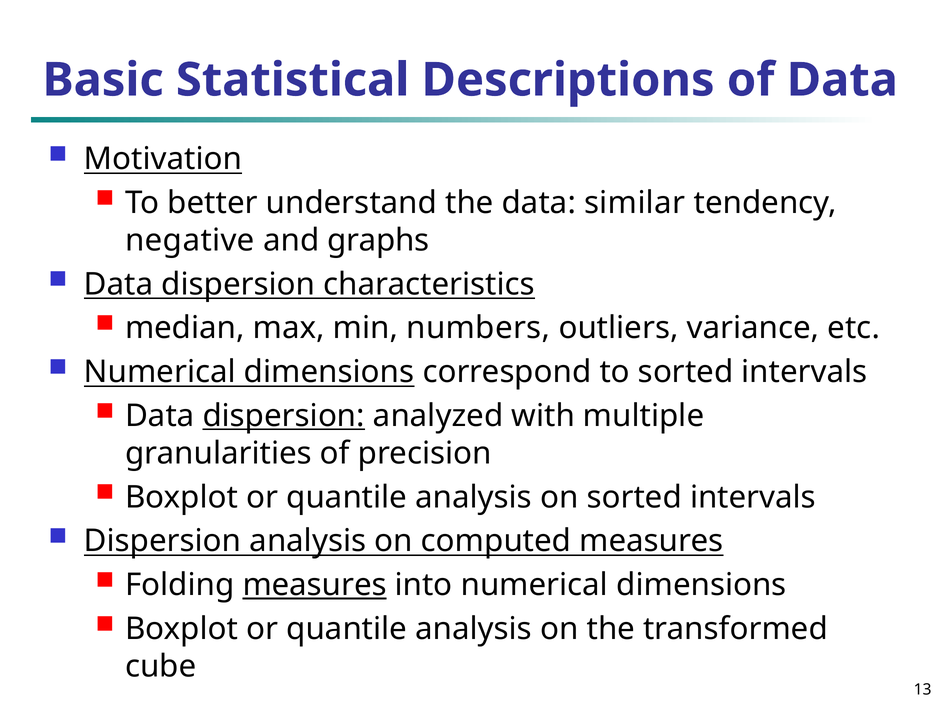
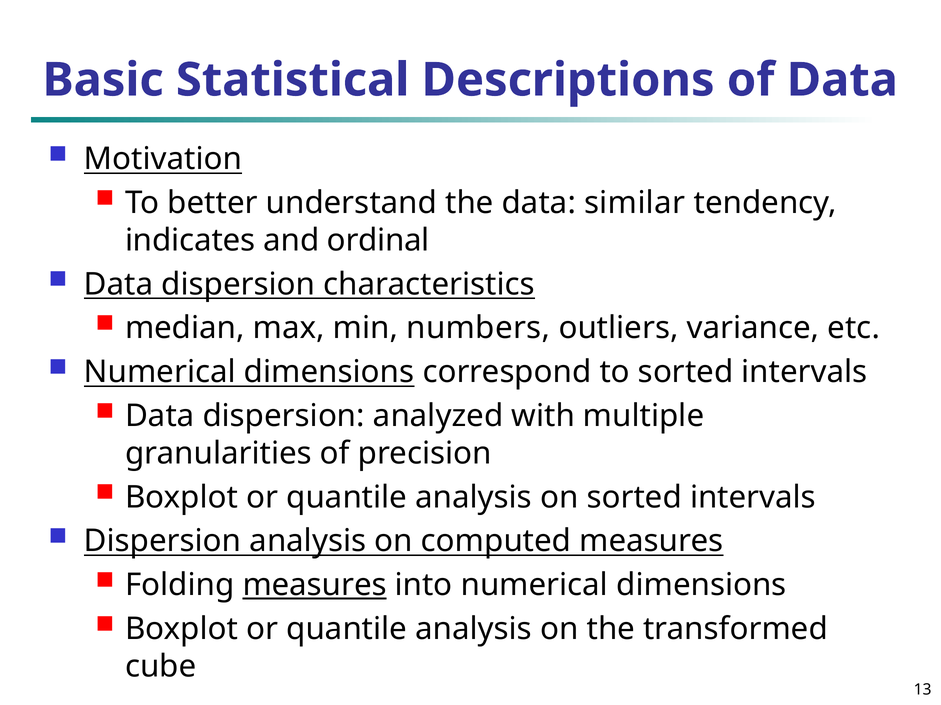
negative: negative -> indicates
graphs: graphs -> ordinal
dispersion at (284, 416) underline: present -> none
